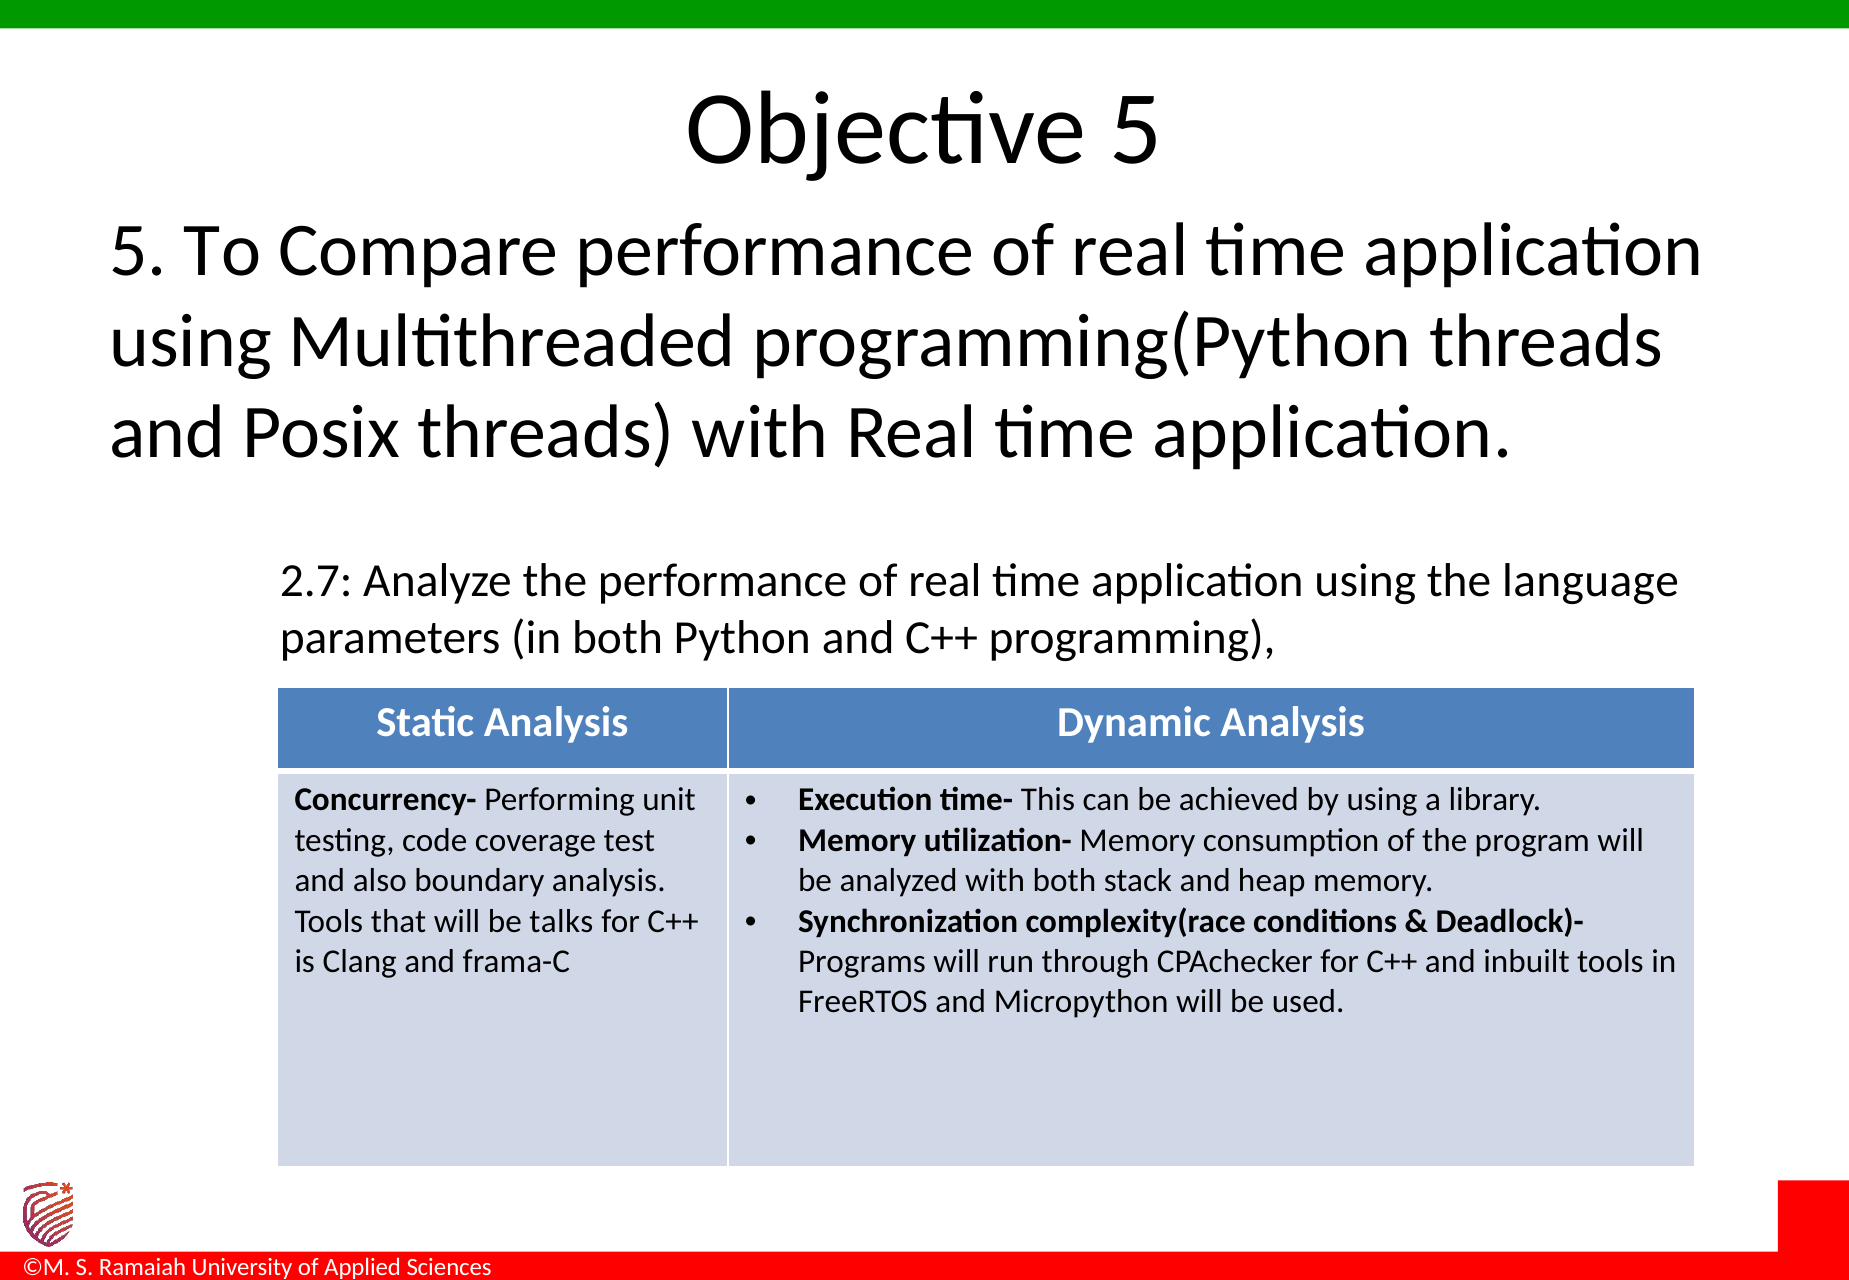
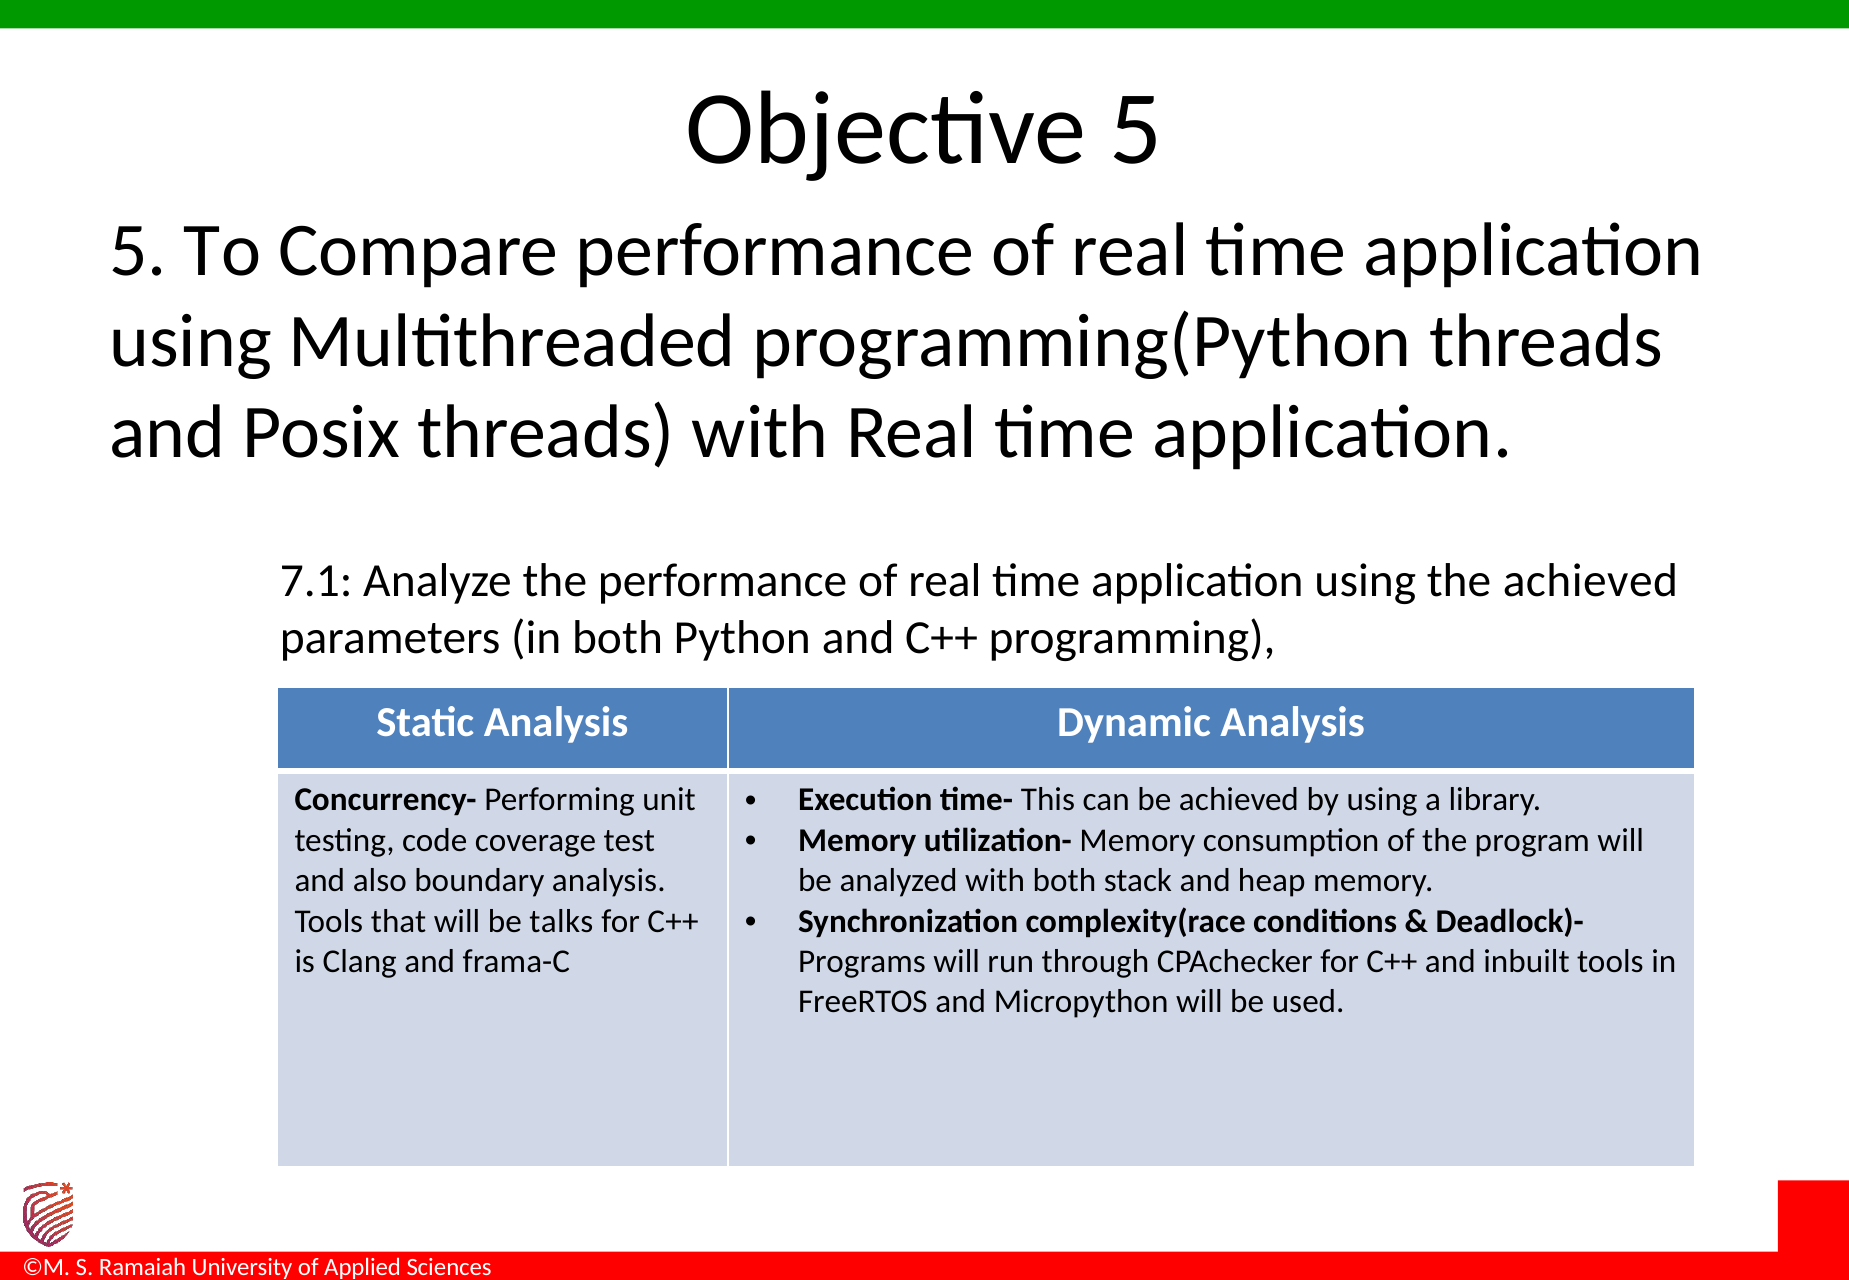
2.7: 2.7 -> 7.1
the language: language -> achieved
